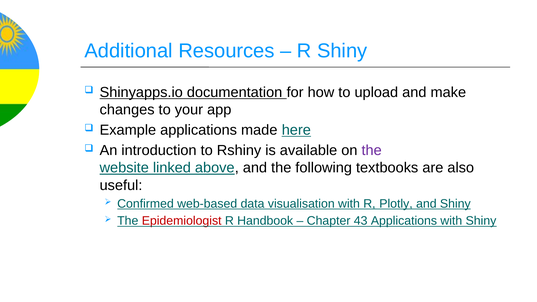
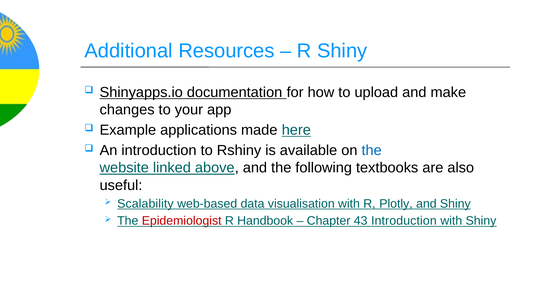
the at (372, 150) colour: purple -> blue
Confirmed: Confirmed -> Scalability
43 Applications: Applications -> Introduction
